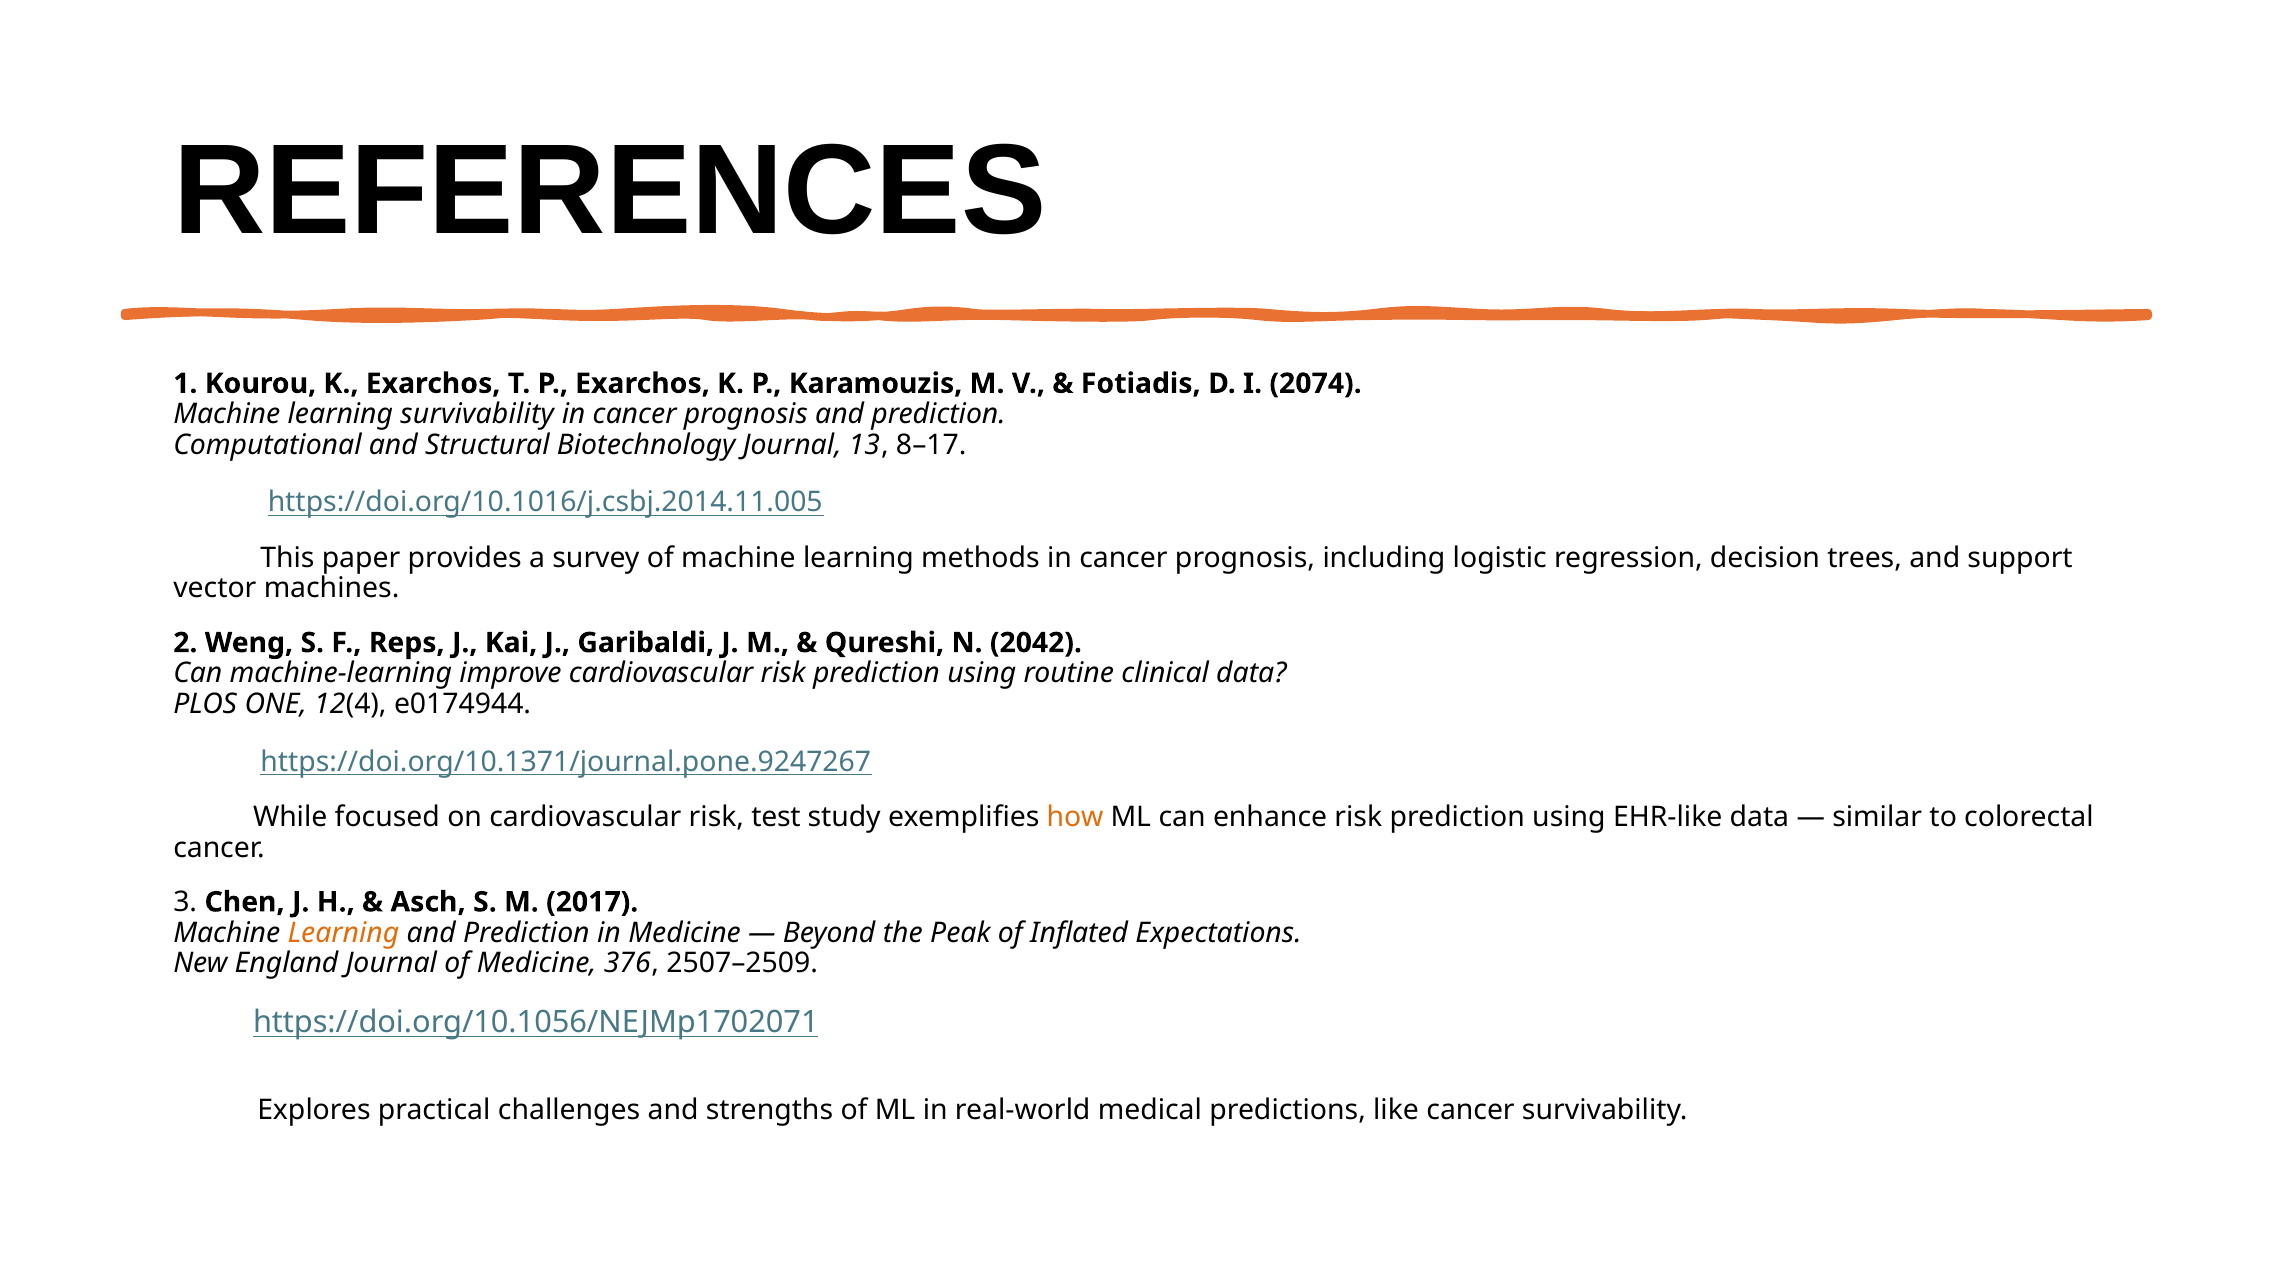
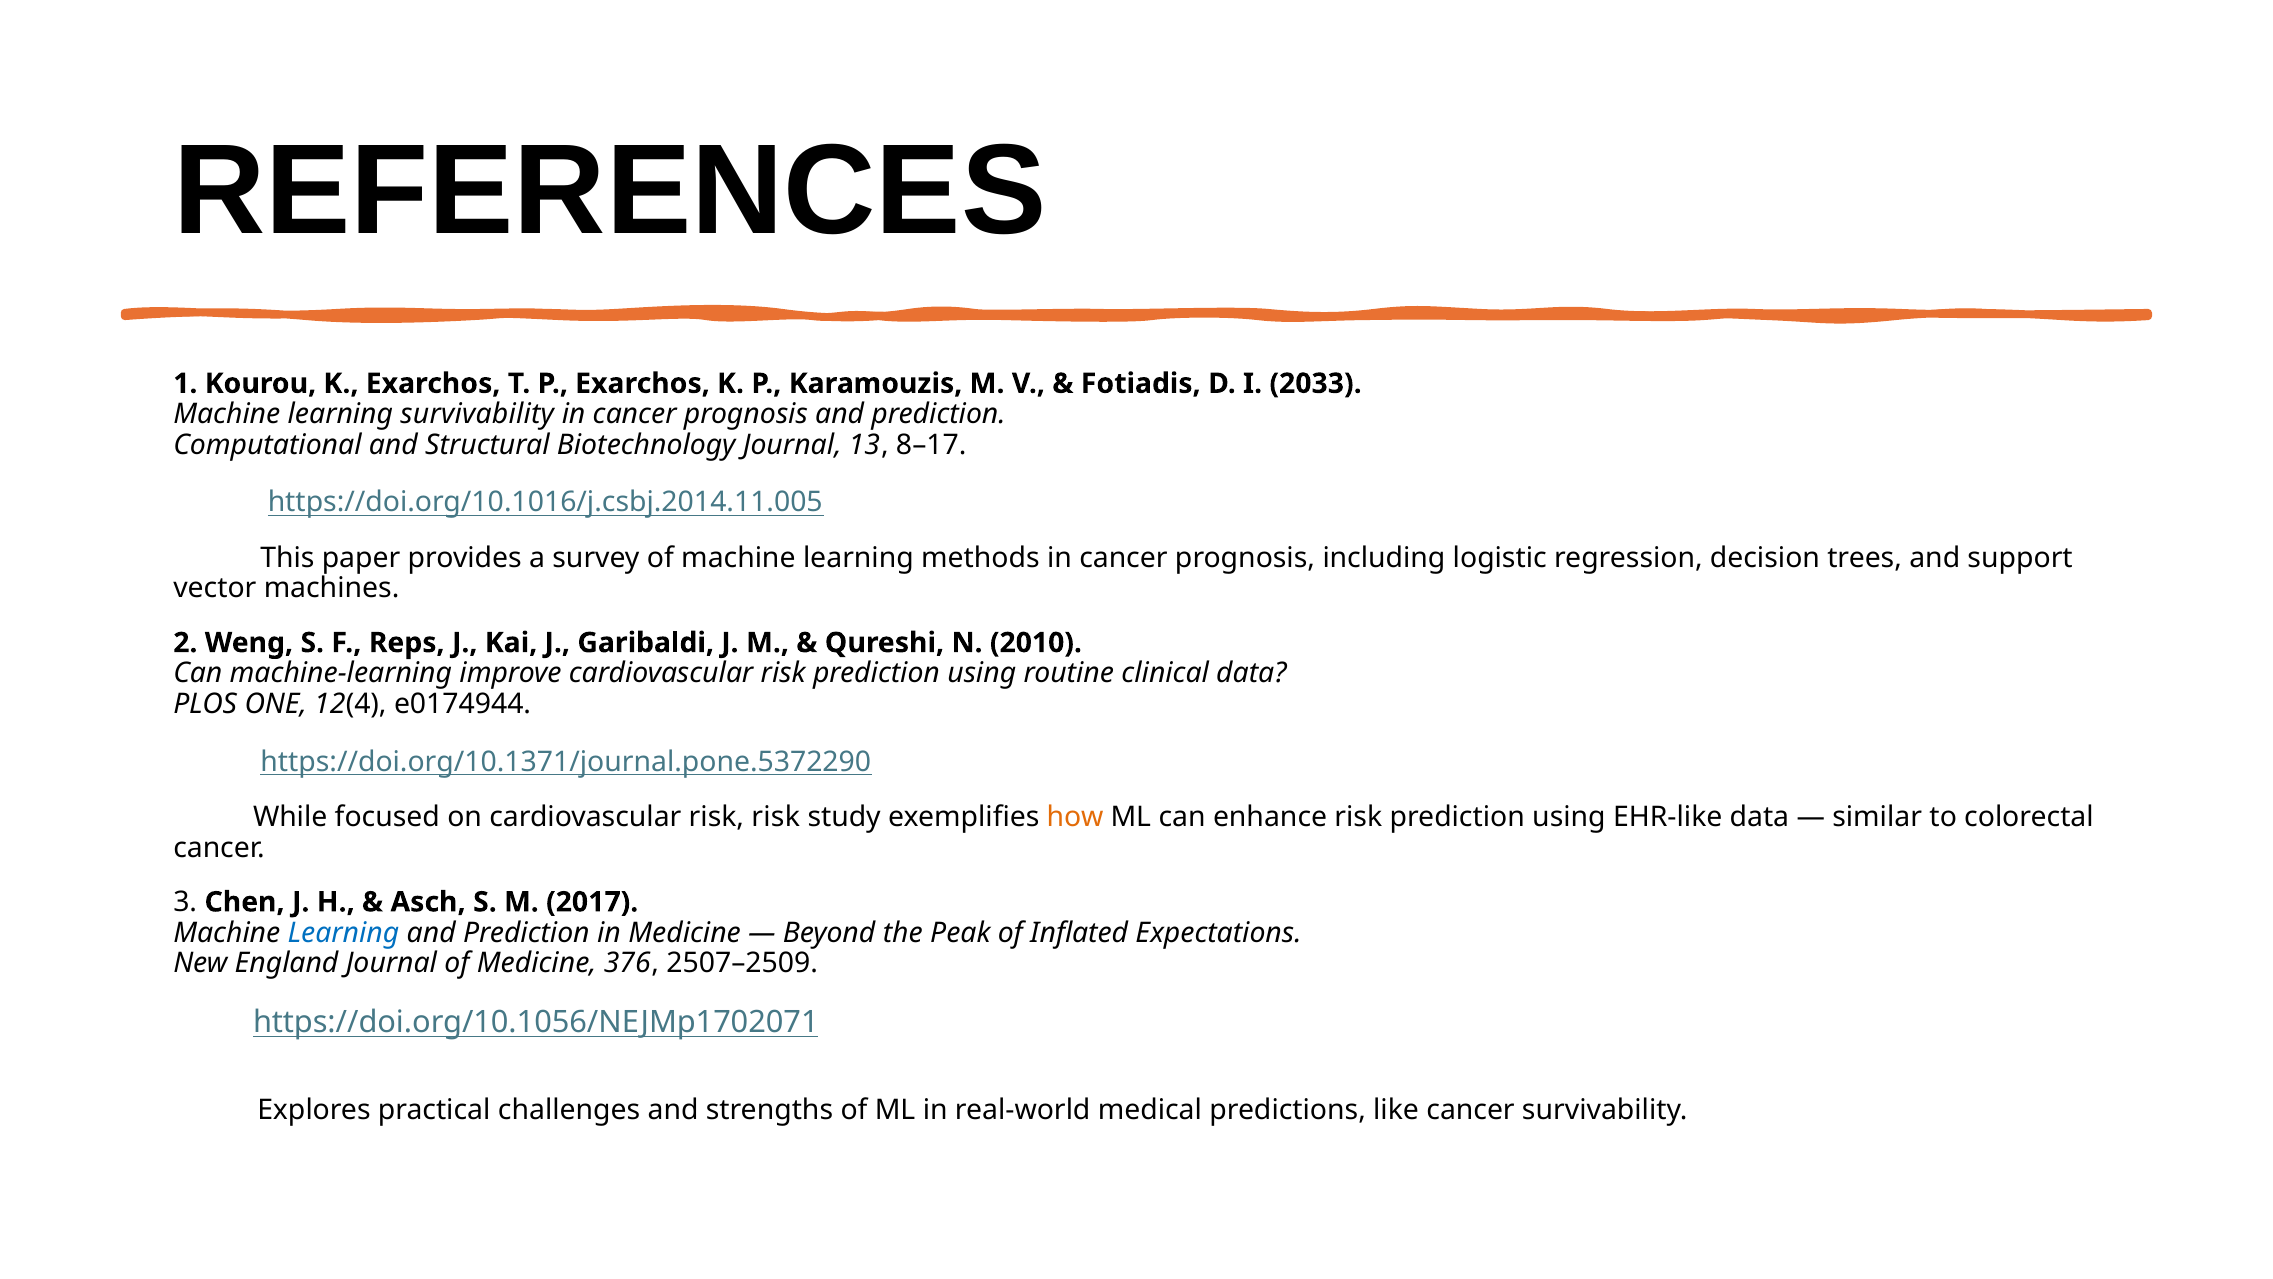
2074: 2074 -> 2033
2042: 2042 -> 2010
https://doi.org/10.1371/journal.pone.9247267: https://doi.org/10.1371/journal.pone.9247267 -> https://doi.org/10.1371/journal.pone.5372290
risk test: test -> risk
Learning at (343, 932) colour: orange -> blue
